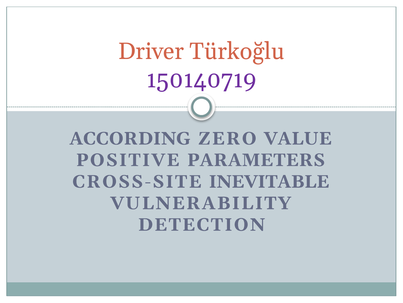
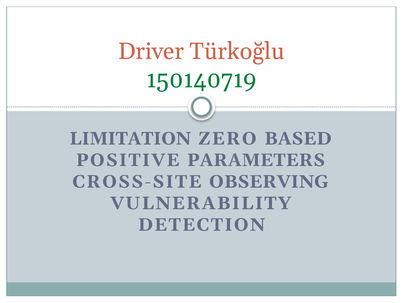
150140719 colour: purple -> green
ACCORDING: ACCORDING -> LIMITATION
VALUE: VALUE -> BASED
INEVITABLE: INEVITABLE -> OBSERVING
